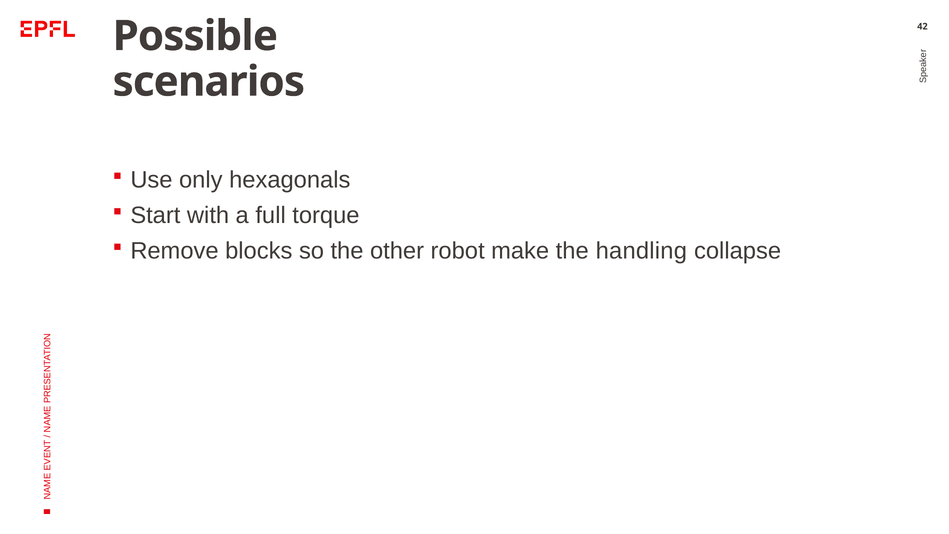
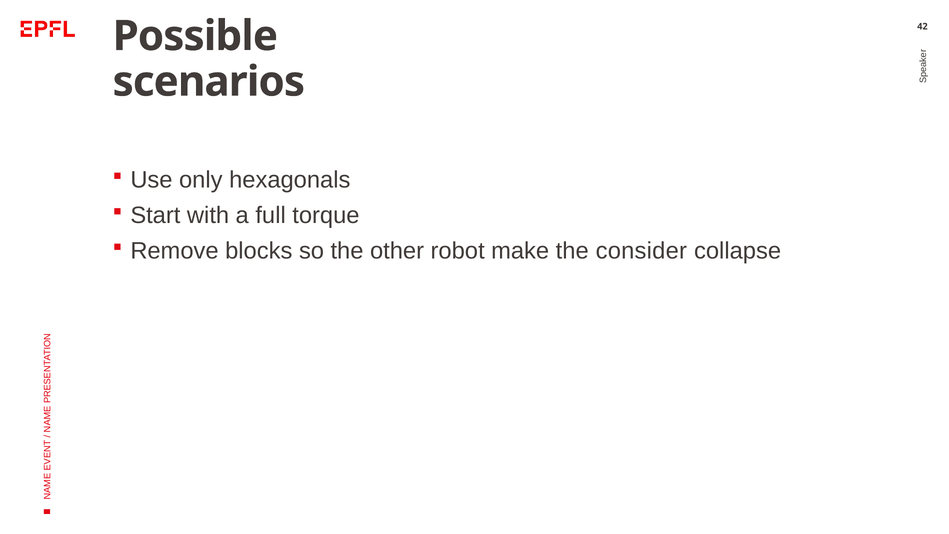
handling: handling -> consider
